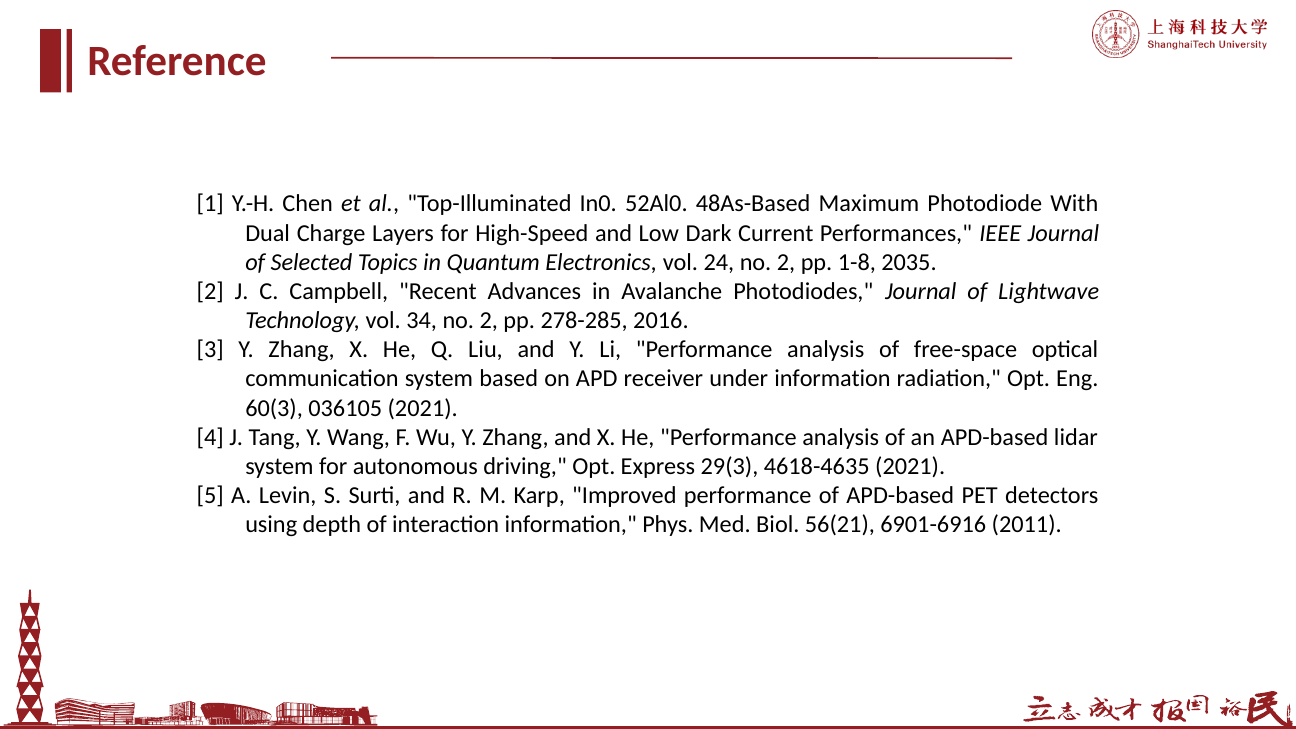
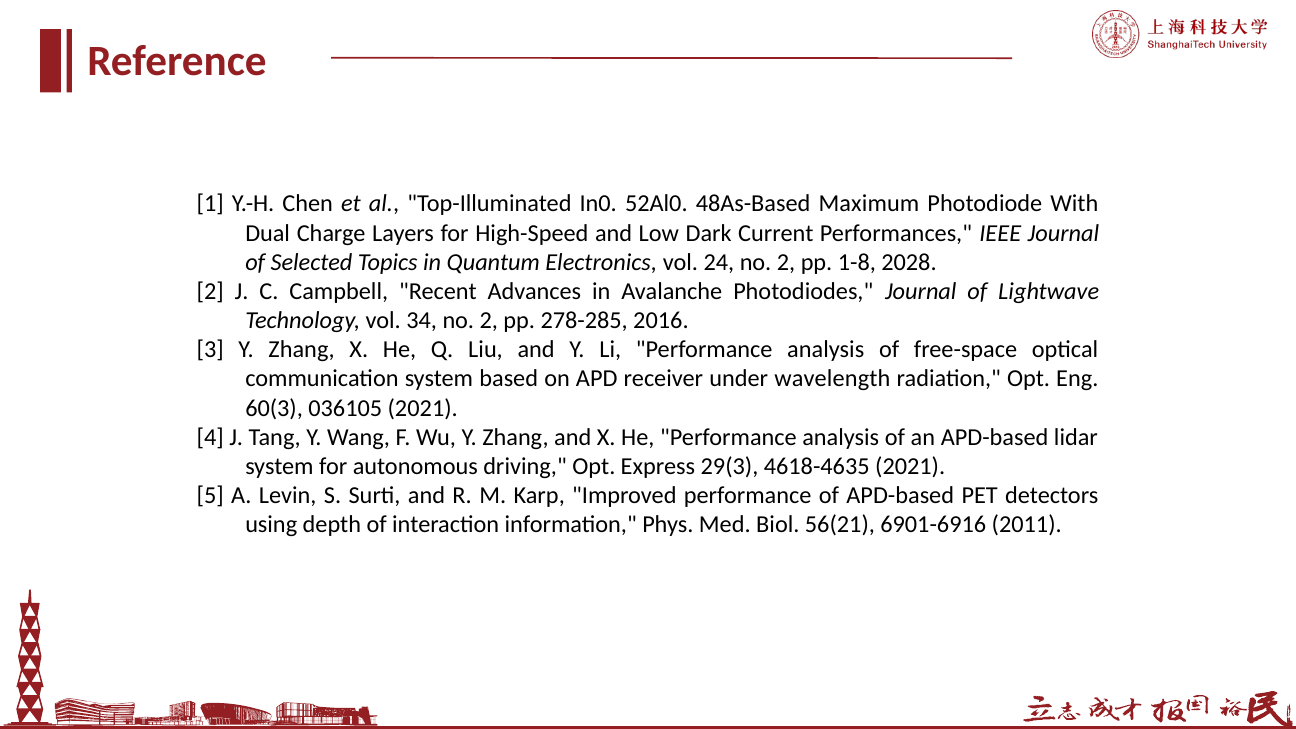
2035: 2035 -> 2028
under information: information -> wavelength
